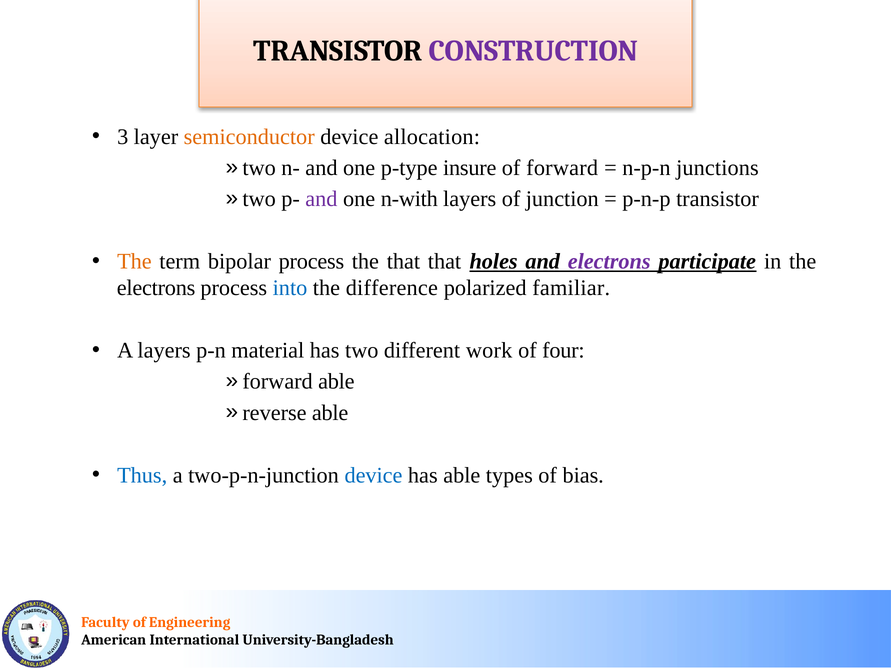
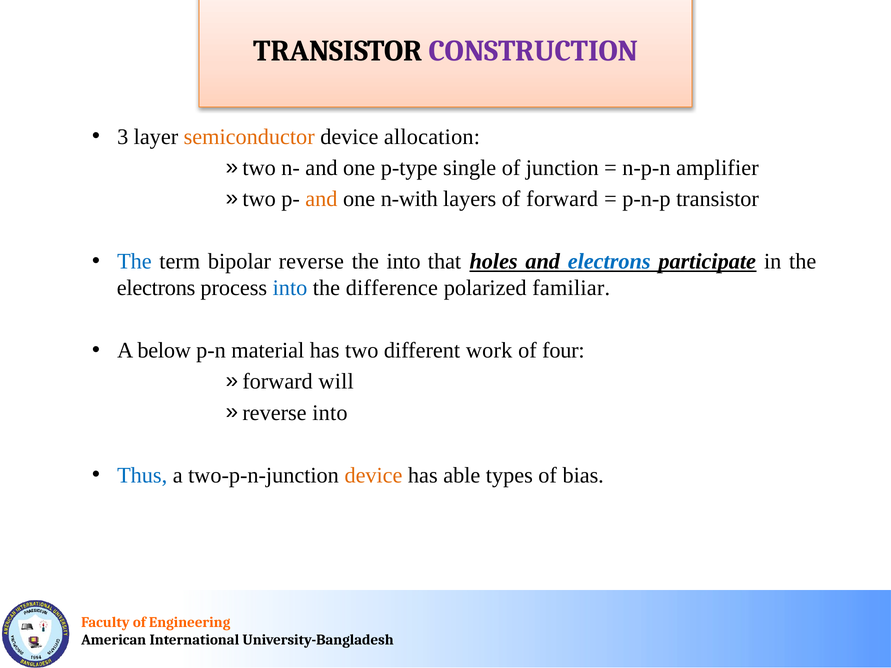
insure: insure -> single
forward: forward -> junction
junctions: junctions -> amplifier
and at (321, 199) colour: purple -> orange
junction: junction -> forward
The at (134, 261) colour: orange -> blue
bipolar process: process -> reverse
the that: that -> into
electrons at (609, 261) colour: purple -> blue
A layers: layers -> below
able at (336, 382): able -> will
able at (330, 413): able -> into
device at (373, 475) colour: blue -> orange
